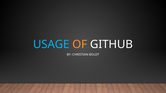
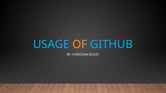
GITHUB colour: white -> light blue
